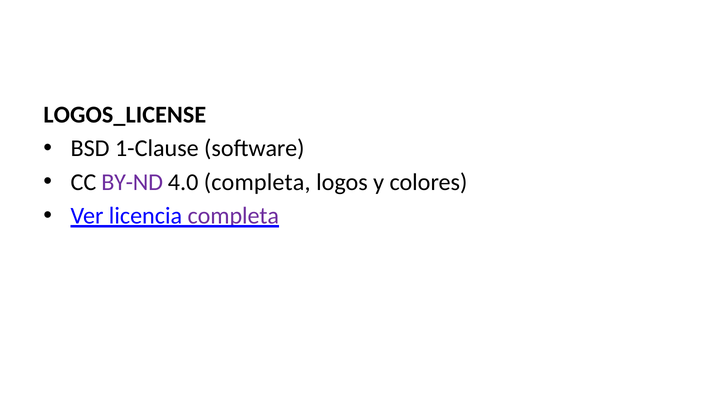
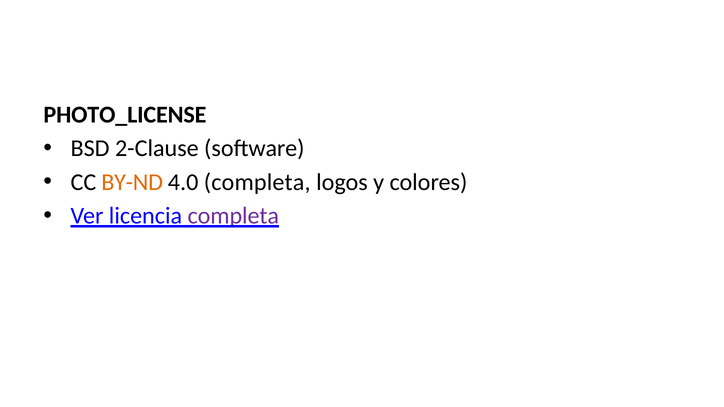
LOGOS_LICENSE: LOGOS_LICENSE -> PHOTO_LICENSE
1-Clause: 1-Clause -> 2-Clause
BY-ND colour: purple -> orange
